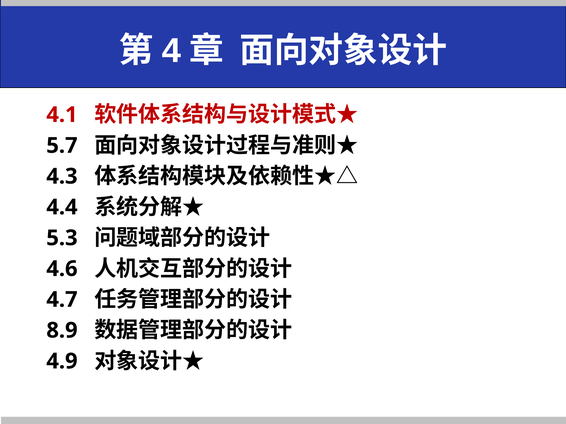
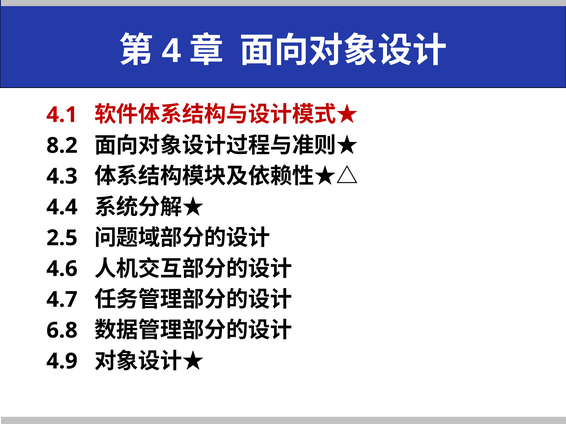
5.7: 5.7 -> 8.2
5.3: 5.3 -> 2.5
8.9: 8.9 -> 6.8
